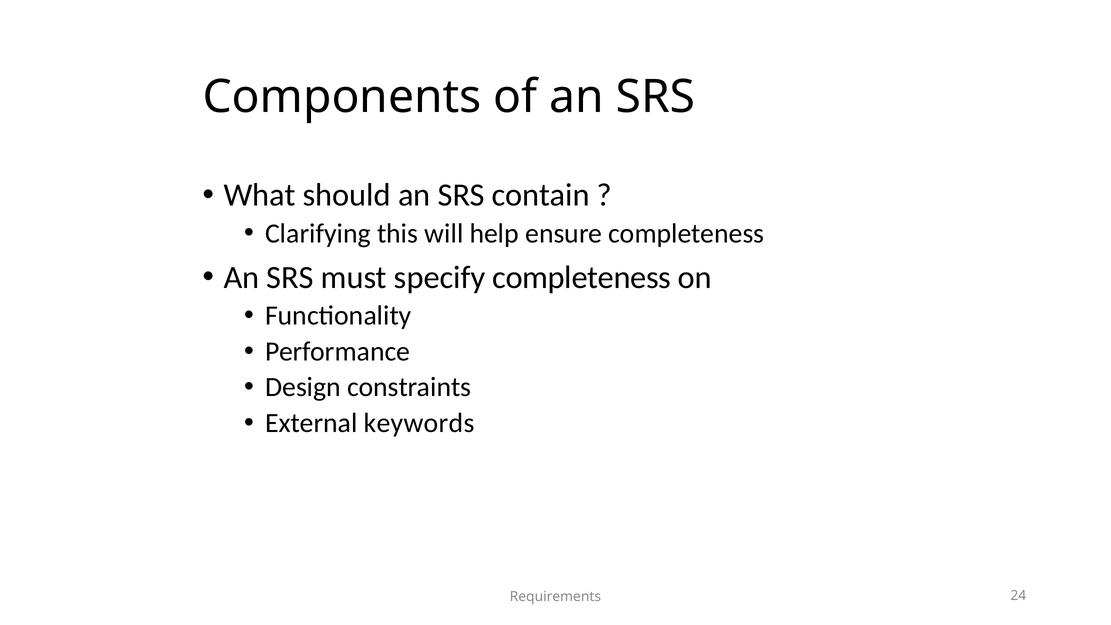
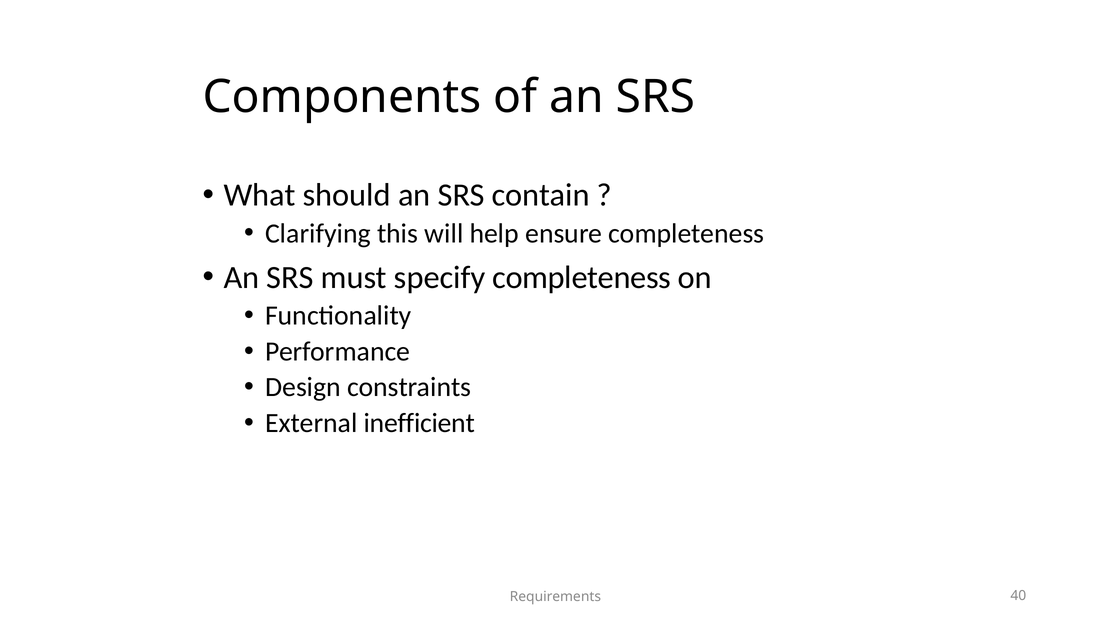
keywords: keywords -> inefficient
24: 24 -> 40
